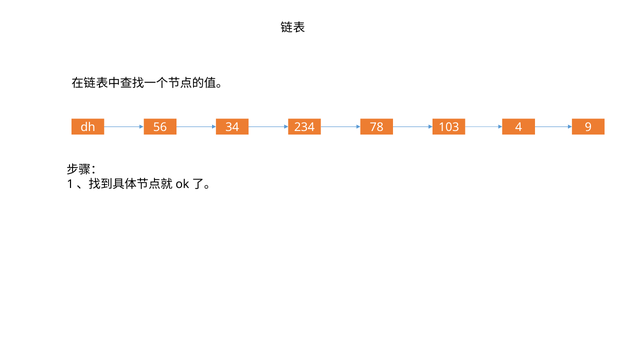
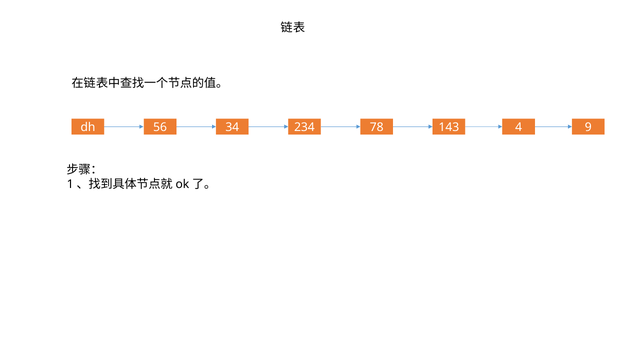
103: 103 -> 143
